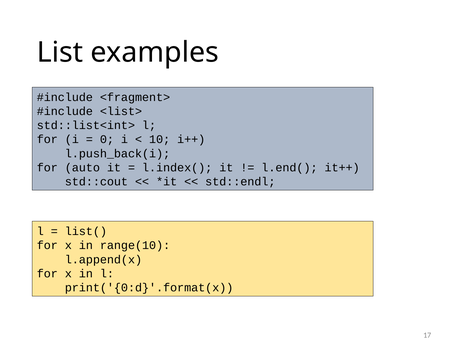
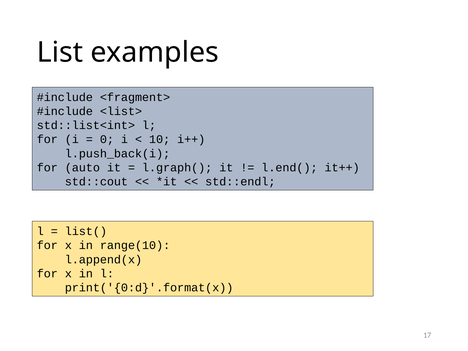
l.index(: l.index( -> l.graph(
